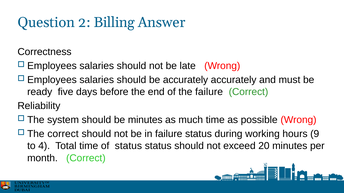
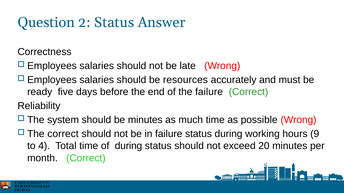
2 Billing: Billing -> Status
be accurately: accurately -> resources
of status: status -> during
